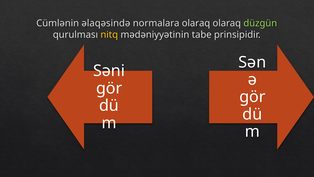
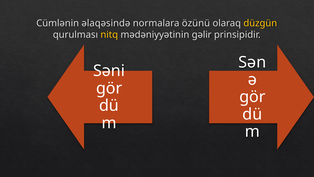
normalara olaraq: olaraq -> özünü
düzgün colour: light green -> yellow
tabe: tabe -> gəlir
